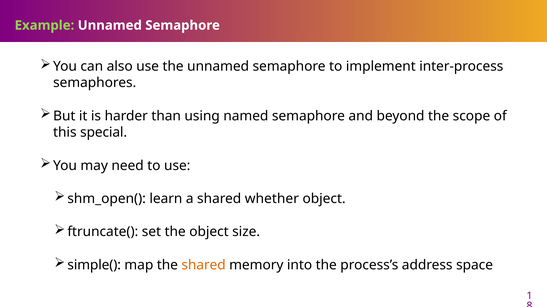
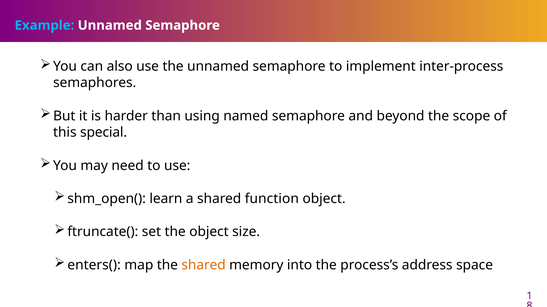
Example colour: light green -> light blue
whether: whether -> function
simple(: simple( -> enters(
